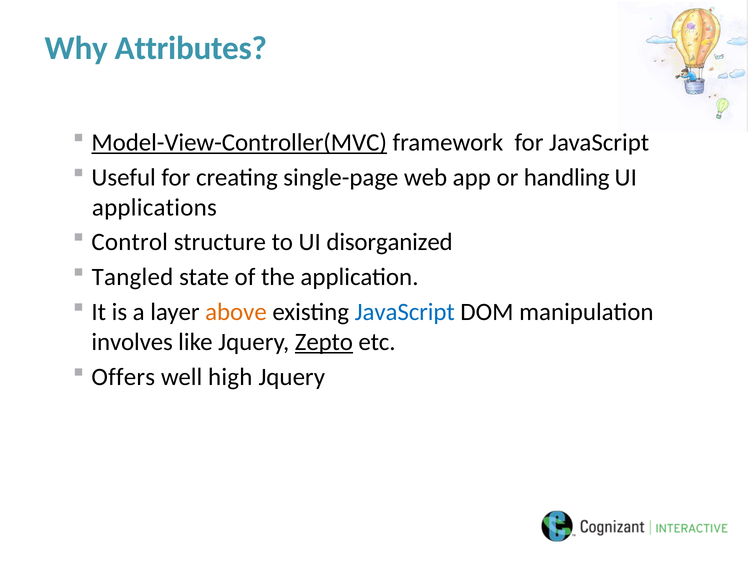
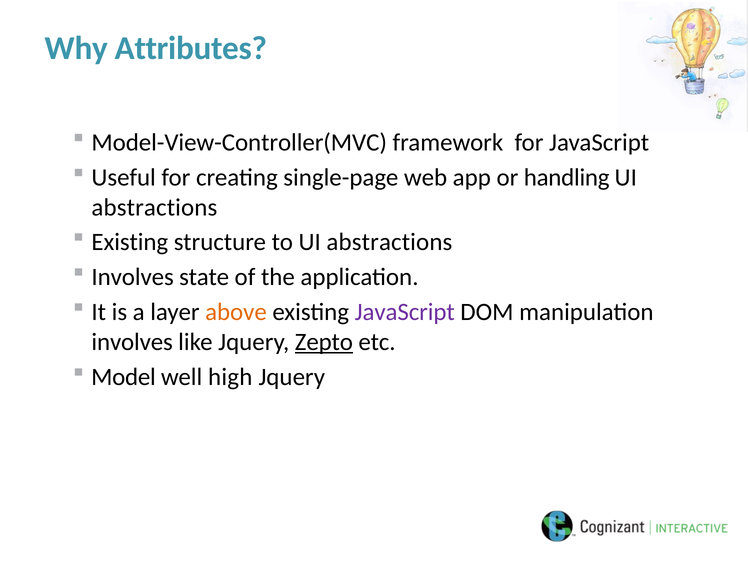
Model-View-Controller(MVC underline: present -> none
applications at (154, 207): applications -> abstractions
Control at (130, 242): Control -> Existing
to UI disorganized: disorganized -> abstractions
Tangled at (132, 277): Tangled -> Involves
JavaScript at (405, 312) colour: blue -> purple
Offers: Offers -> Model
